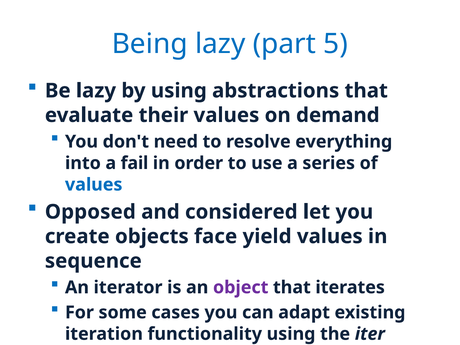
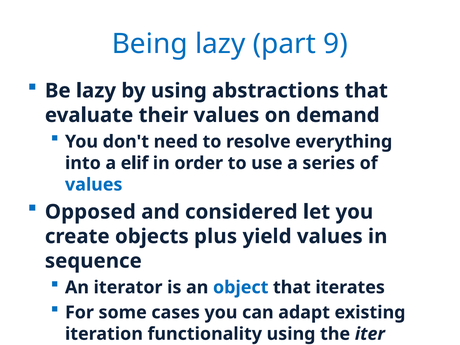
5: 5 -> 9
fail: fail -> elif
face: face -> plus
object colour: purple -> blue
